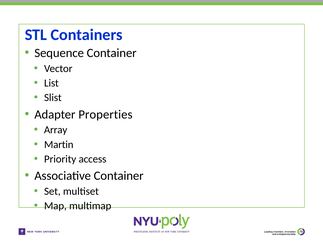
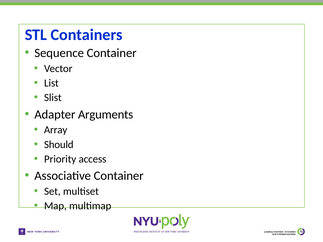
Properties: Properties -> Arguments
Martin: Martin -> Should
